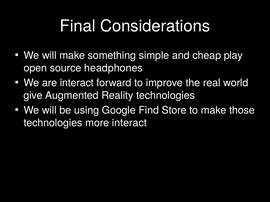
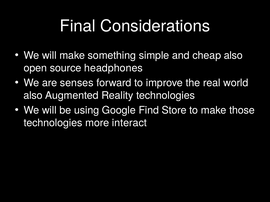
cheap play: play -> also
are interact: interact -> senses
give at (33, 96): give -> also
